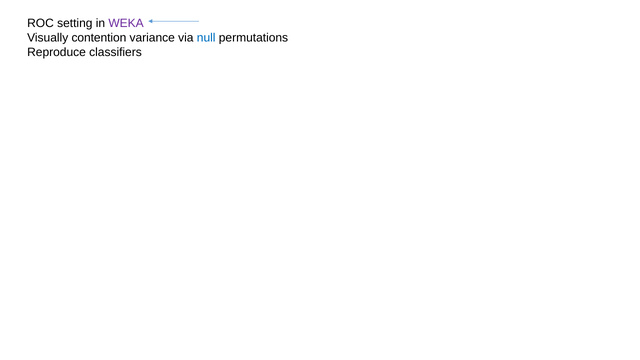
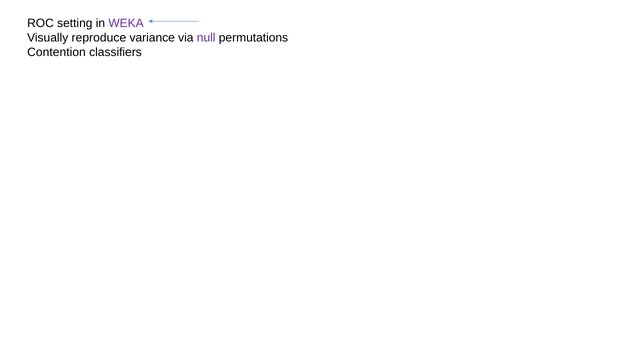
contention: contention -> reproduce
null colour: blue -> purple
Reproduce: Reproduce -> Contention
